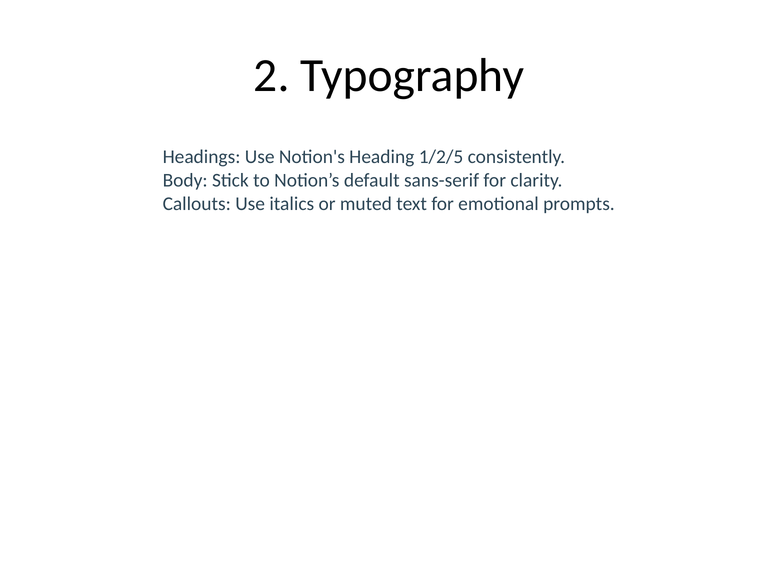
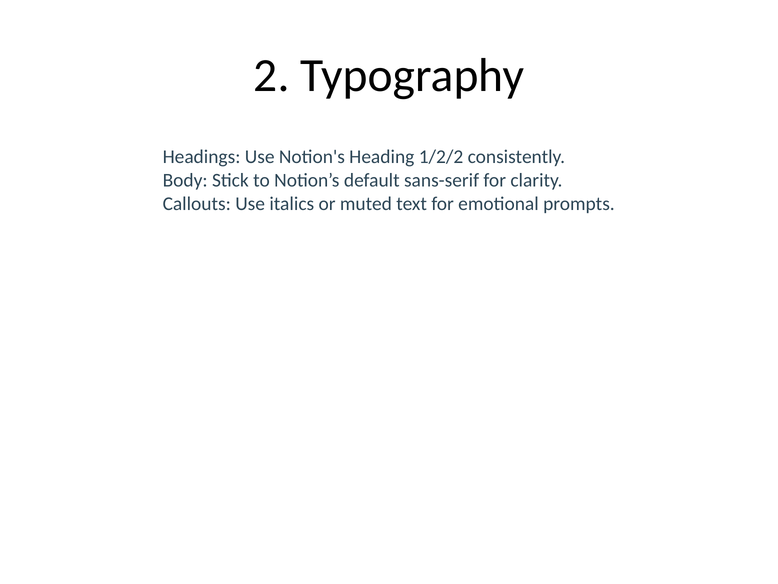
1/2/5: 1/2/5 -> 1/2/2
